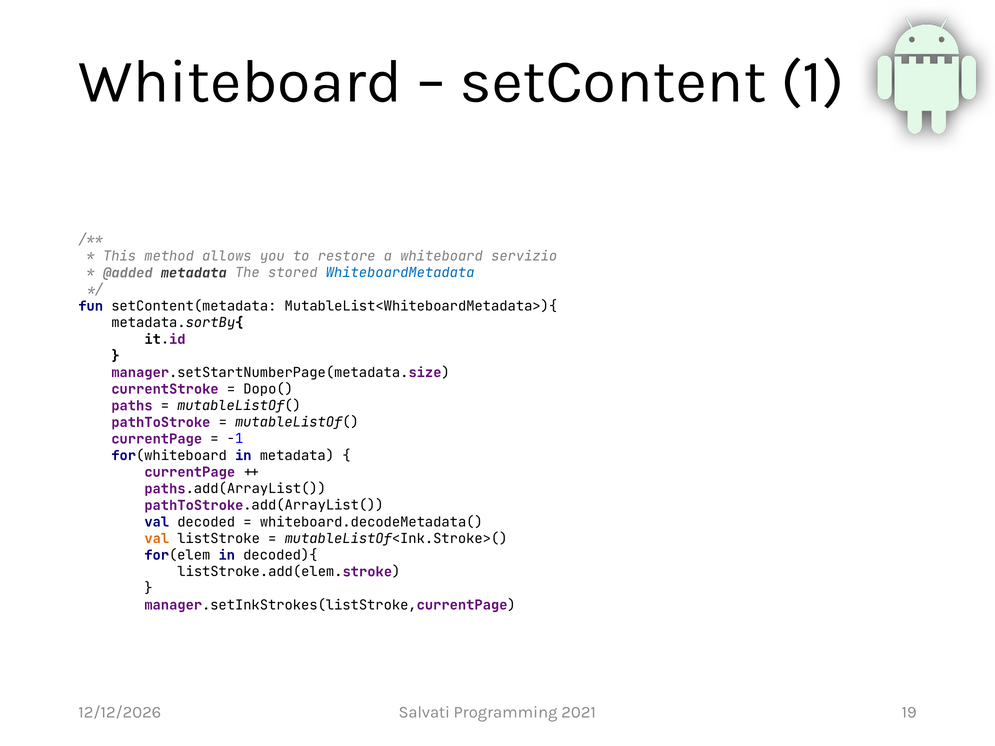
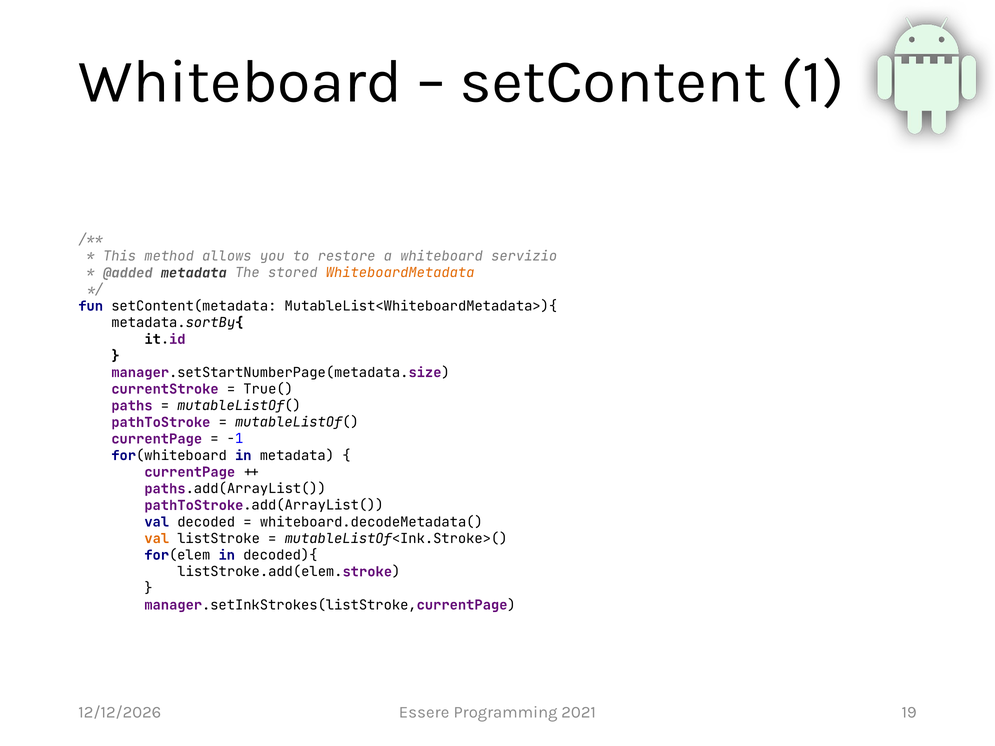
WhiteboardMetadata colour: blue -> orange
Dopo(: Dopo( -> True(
Salvati: Salvati -> Essere
